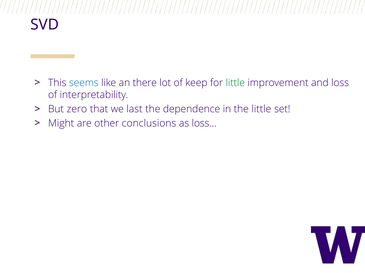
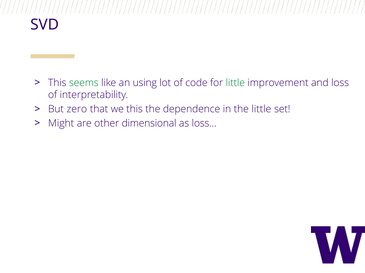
seems colour: blue -> green
there: there -> using
keep: keep -> code
we last: last -> this
conclusions: conclusions -> dimensional
